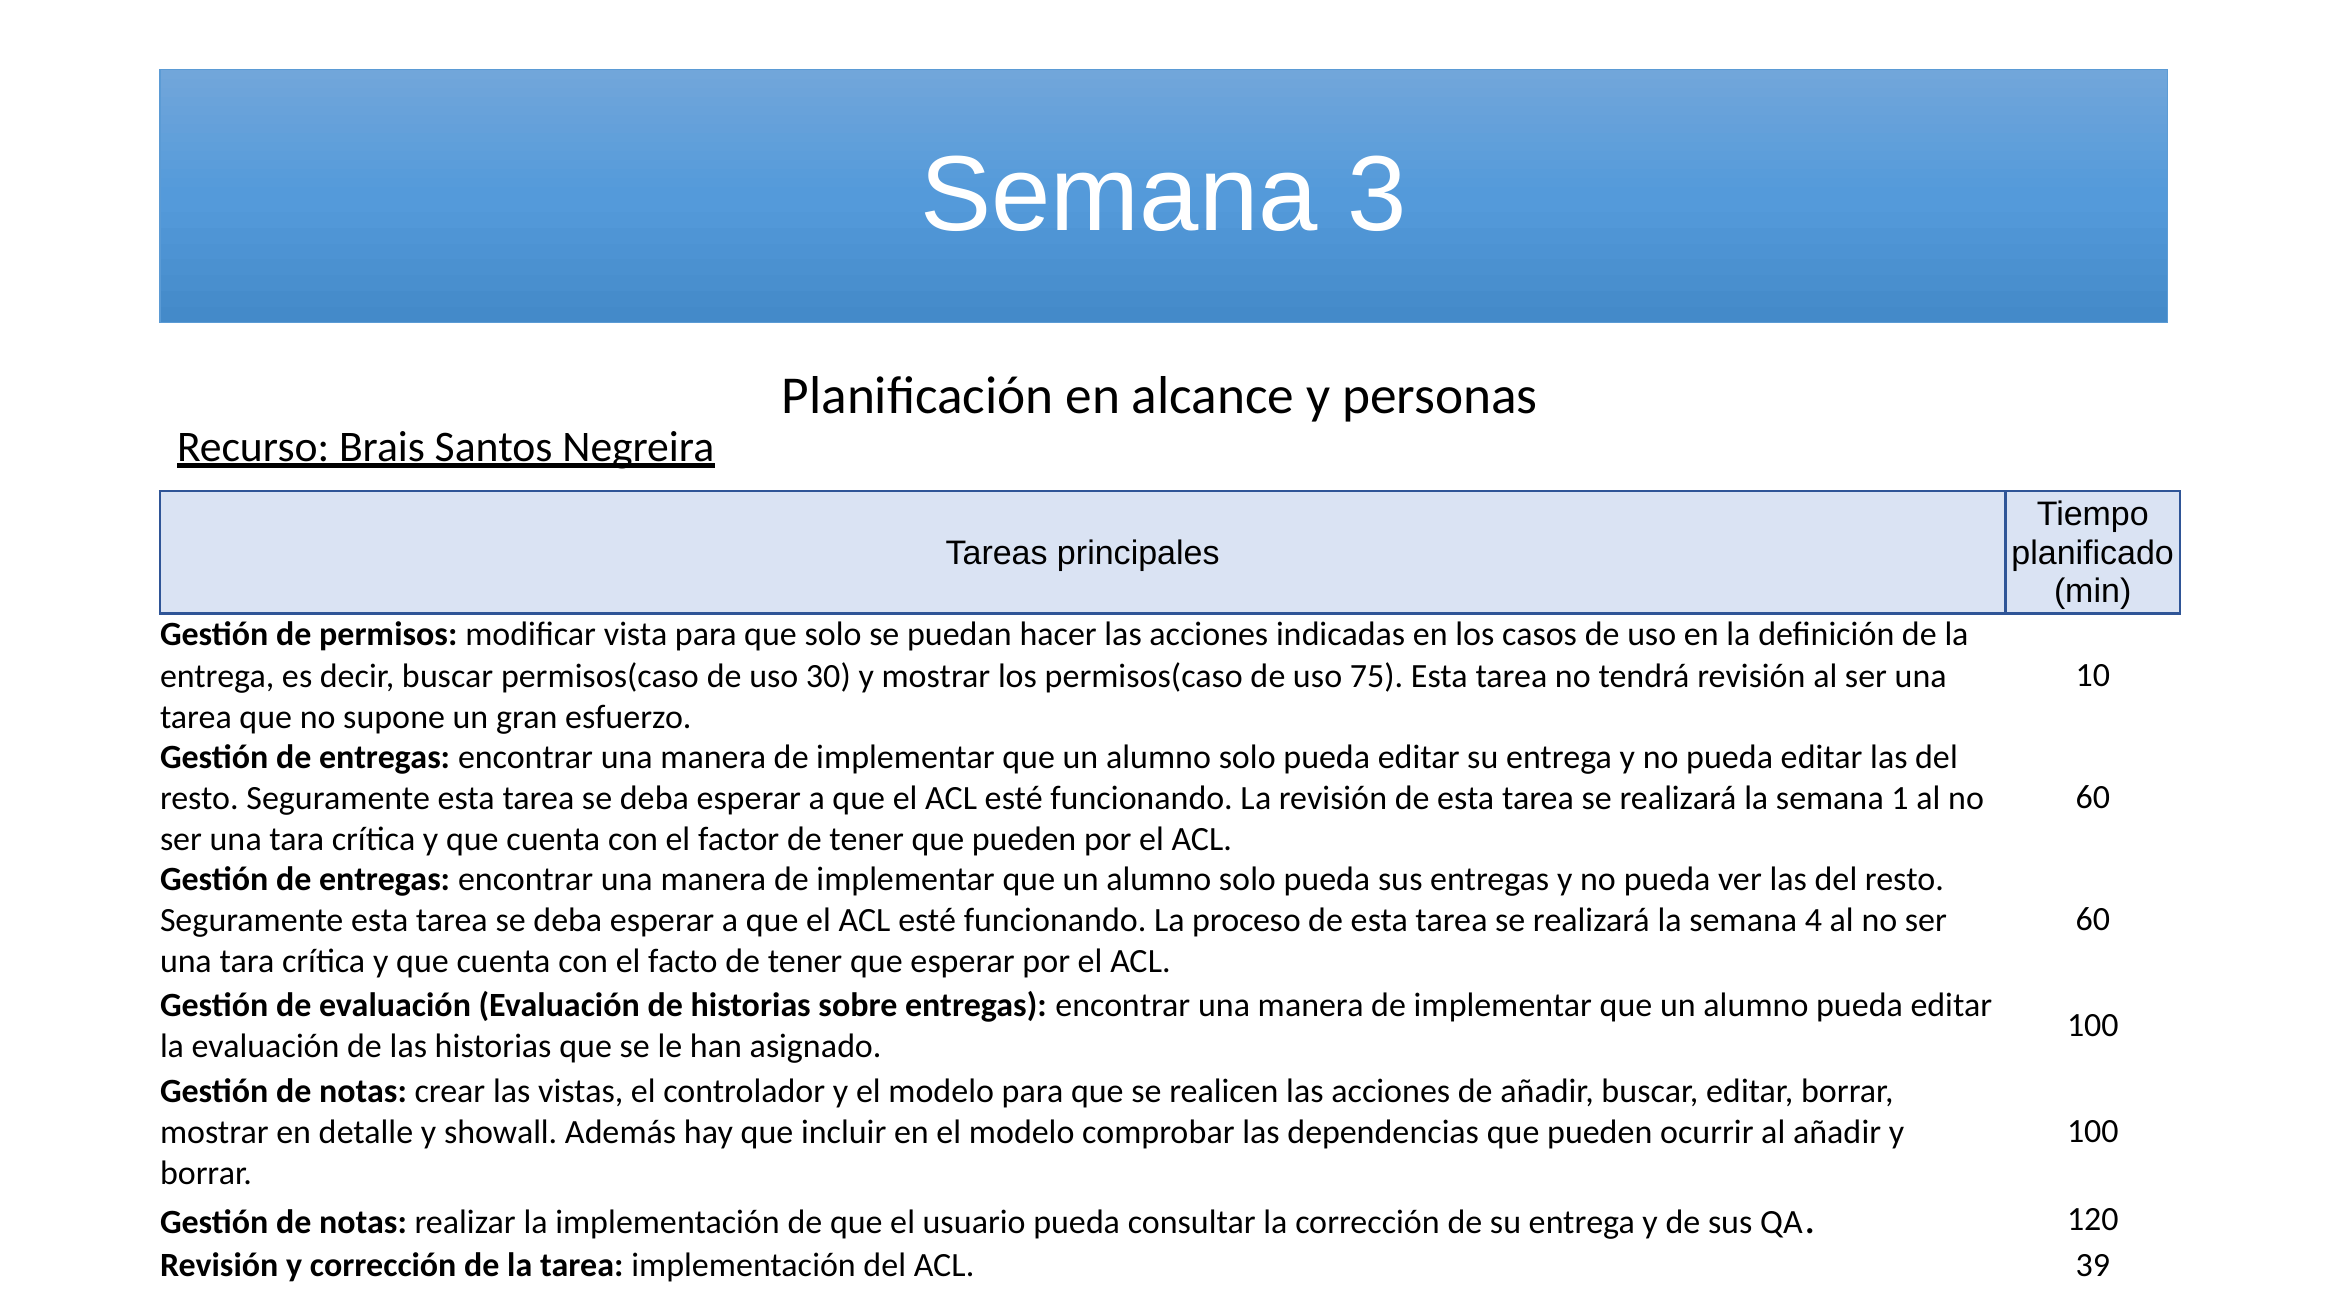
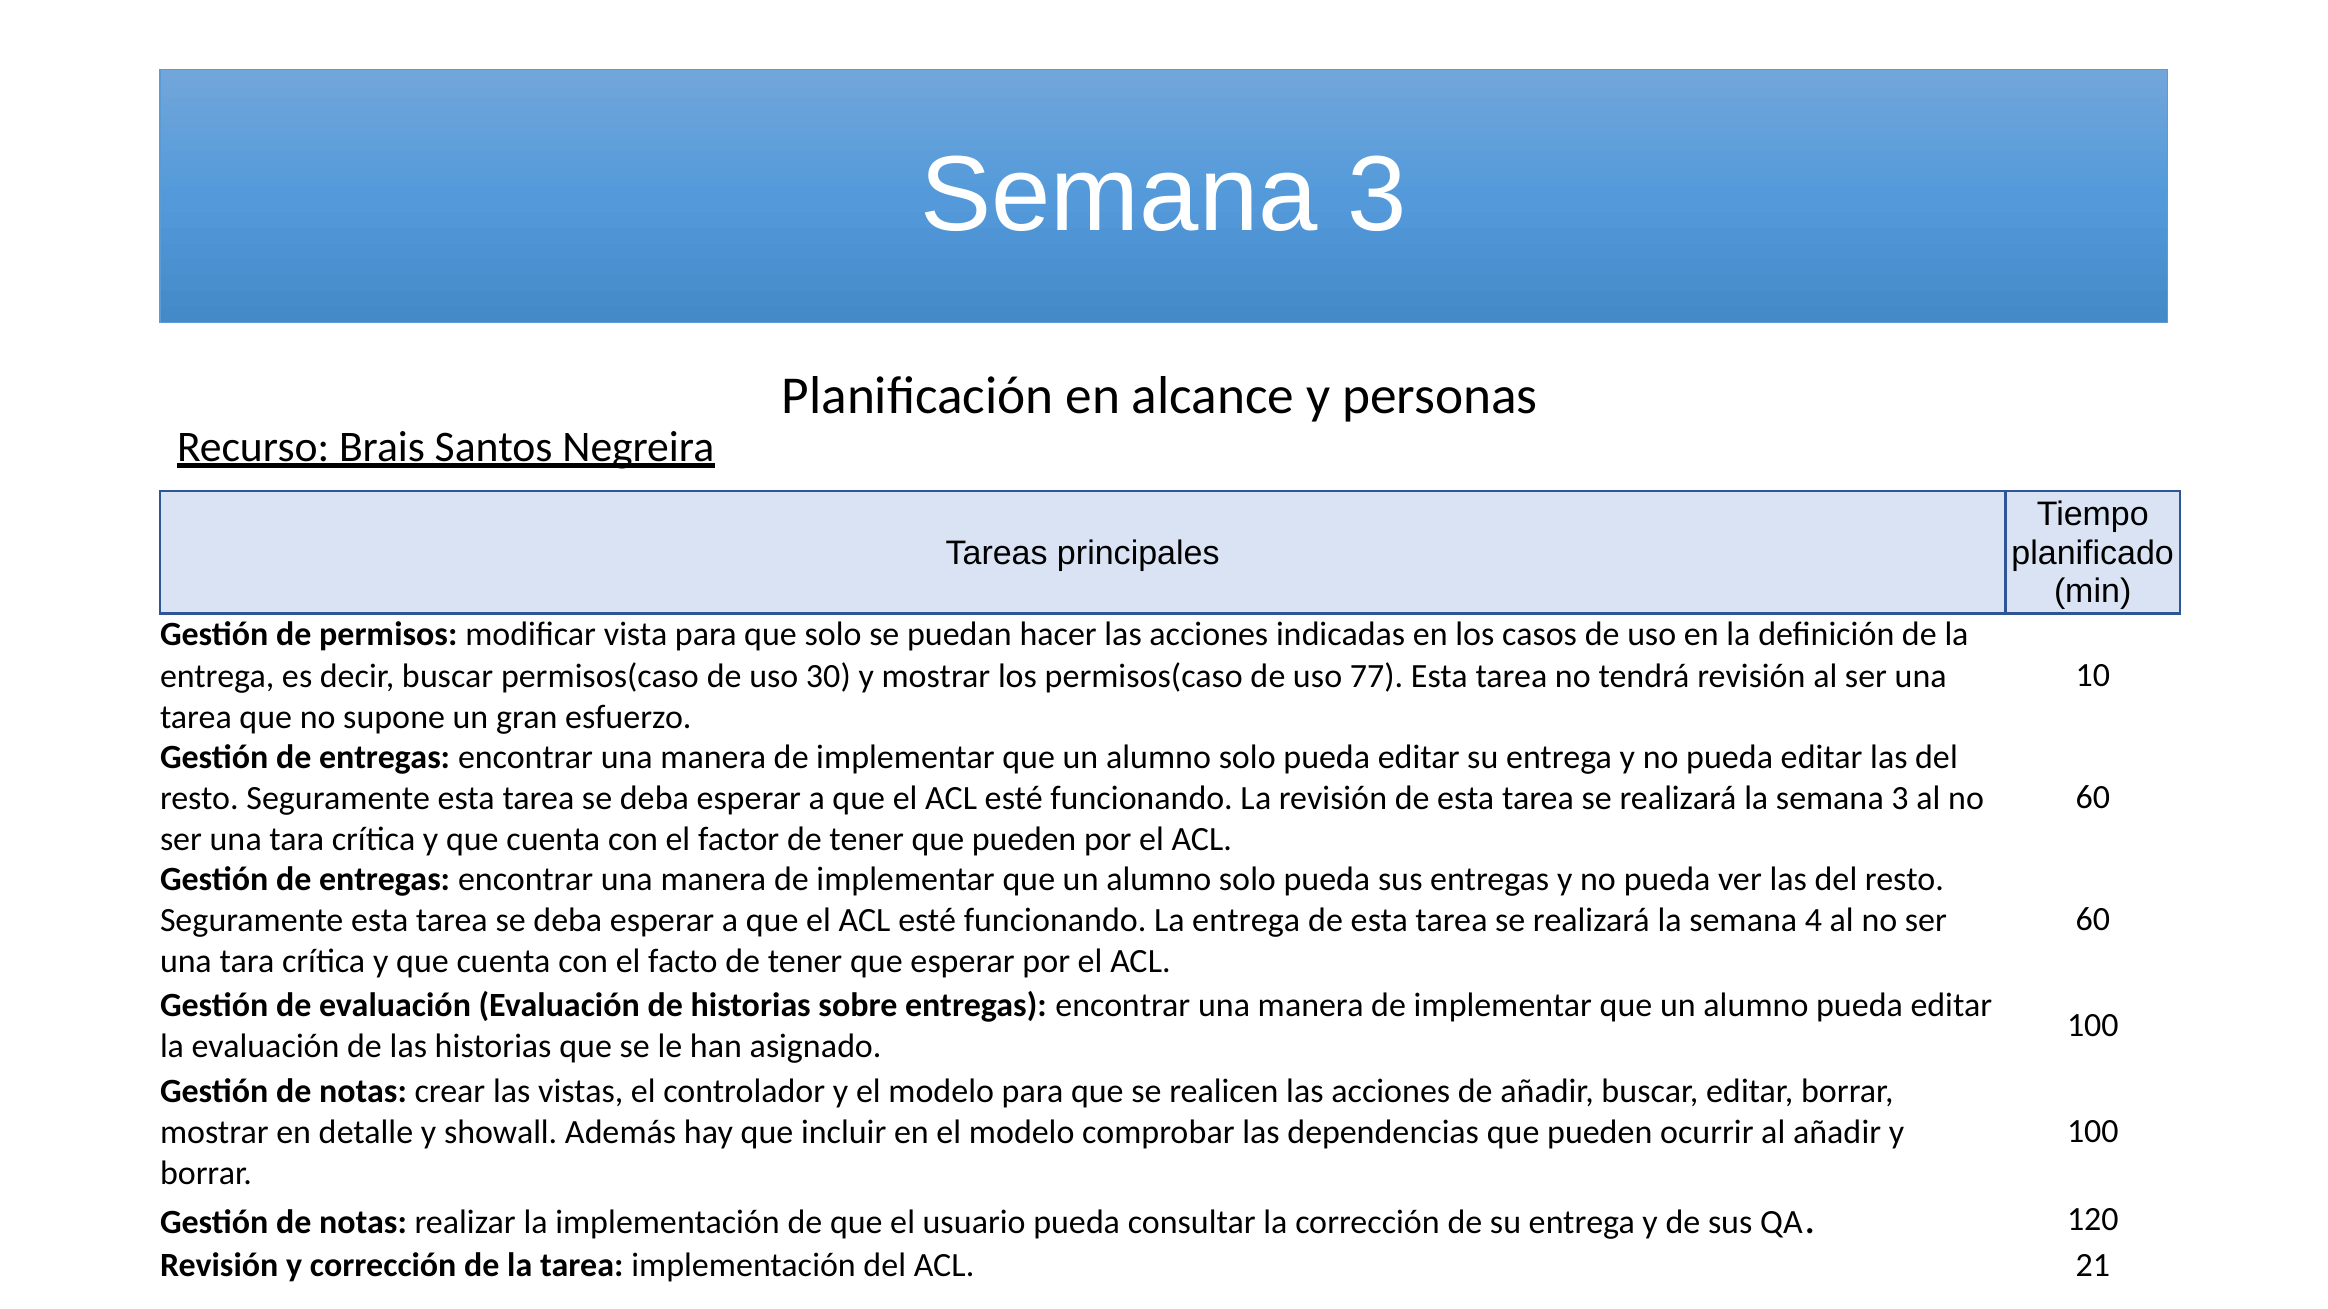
75: 75 -> 77
la semana 1: 1 -> 3
funcionando La proceso: proceso -> entrega
39: 39 -> 21
